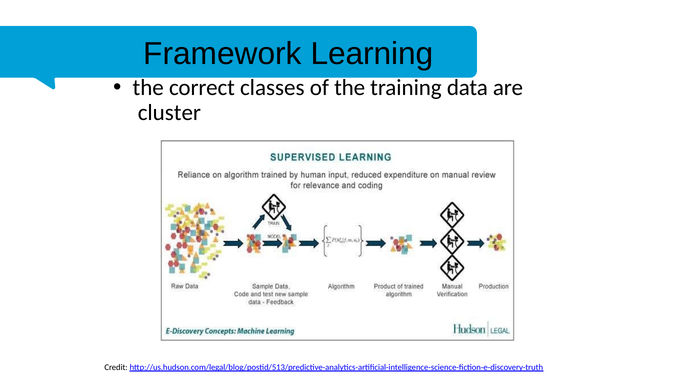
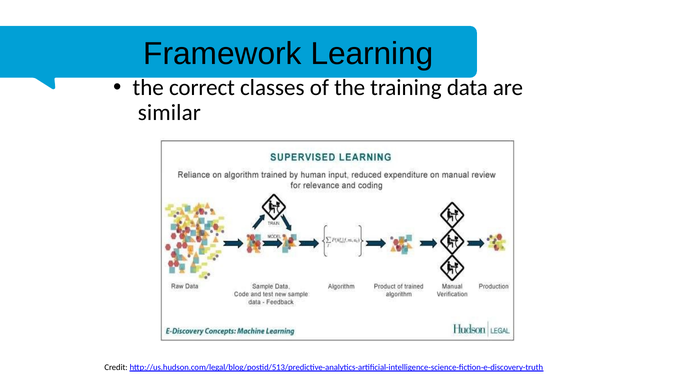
cluster: cluster -> similar
